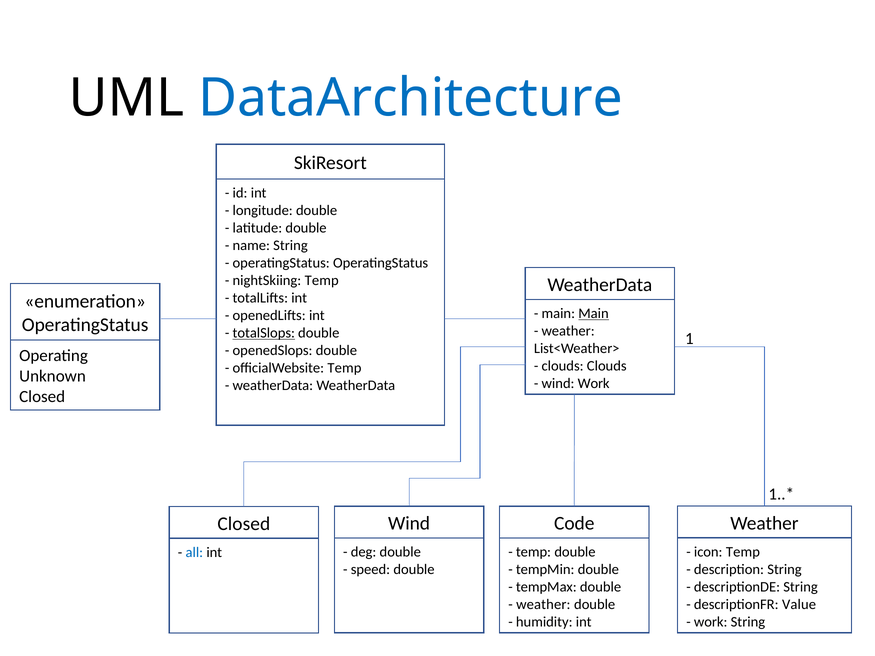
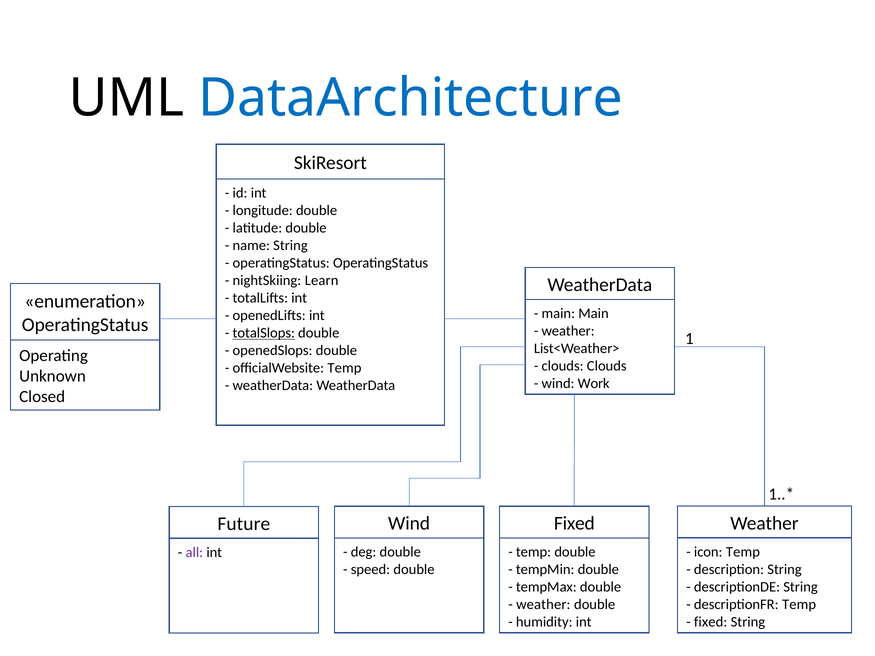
nightSkiing Temp: Temp -> Learn
Main at (593, 314) underline: present -> none
Code at (574, 524): Code -> Fixed
Closed at (244, 524): Closed -> Future
all colour: blue -> purple
descriptionFR Value: Value -> Temp
work at (711, 622): work -> fixed
